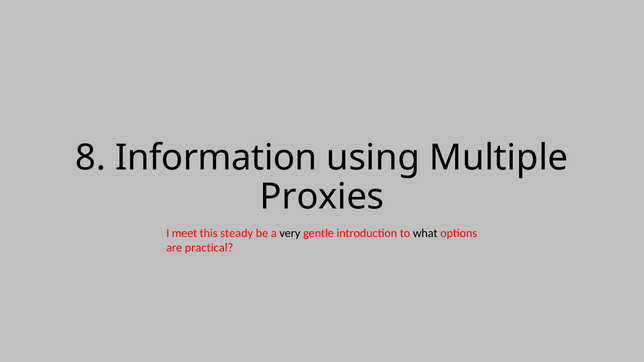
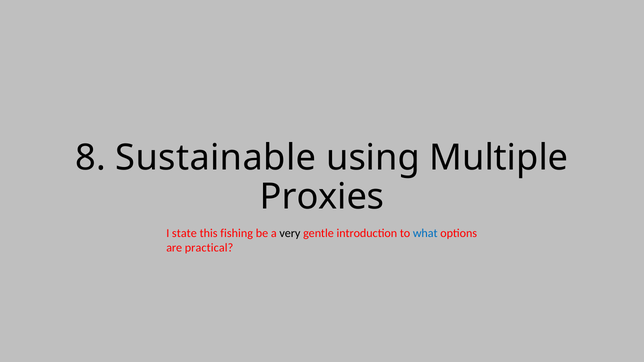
Information: Information -> Sustainable
meet: meet -> state
steady: steady -> fishing
what colour: black -> blue
